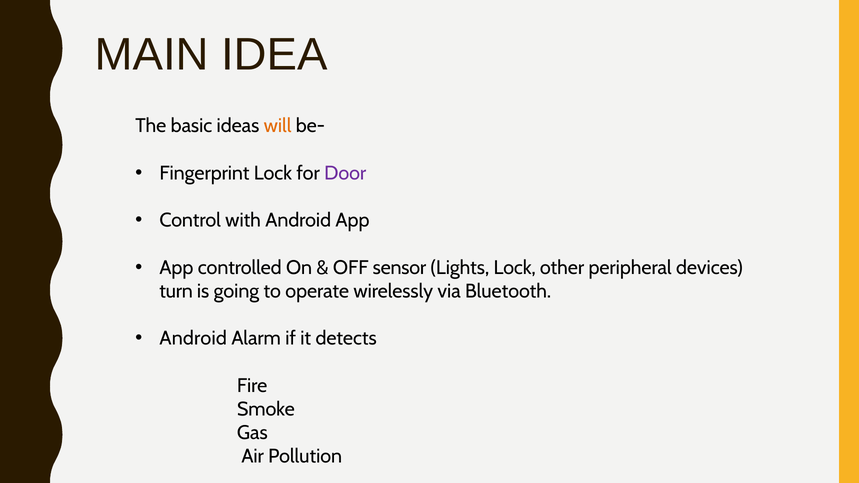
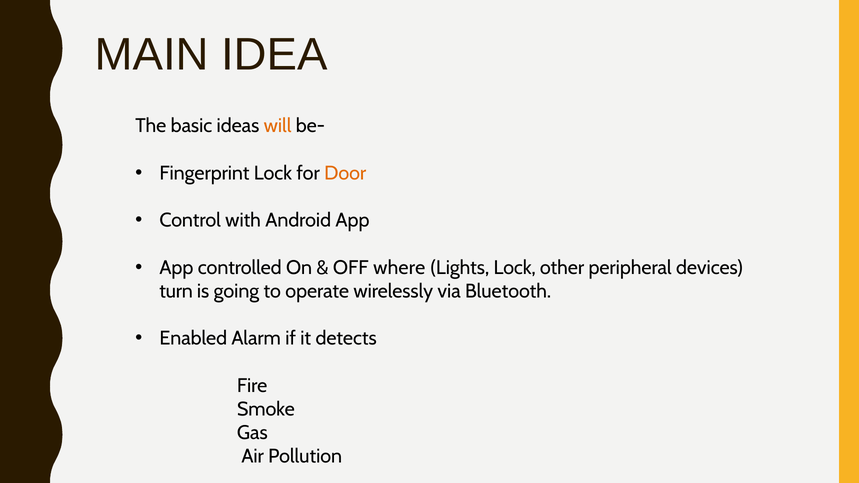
Door colour: purple -> orange
sensor: sensor -> where
Android at (193, 339): Android -> Enabled
